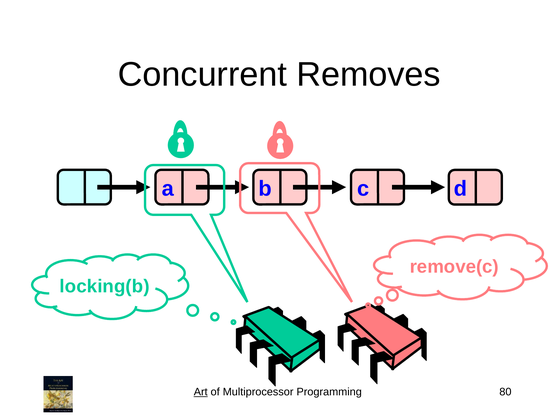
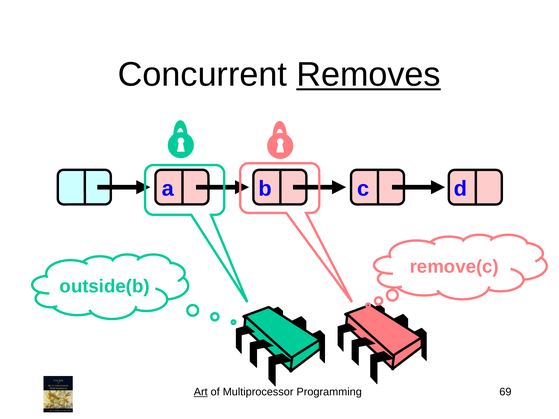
Removes underline: none -> present
locking(b: locking(b -> outside(b
80: 80 -> 69
